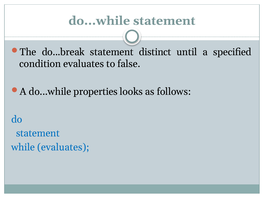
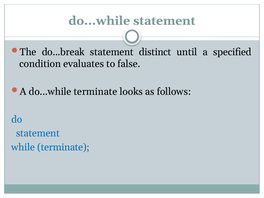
do...while properties: properties -> terminate
while evaluates: evaluates -> terminate
